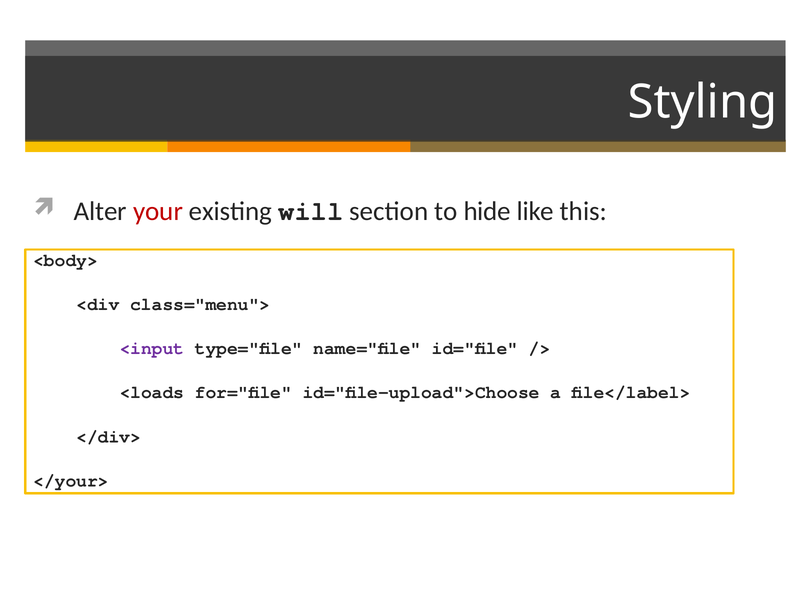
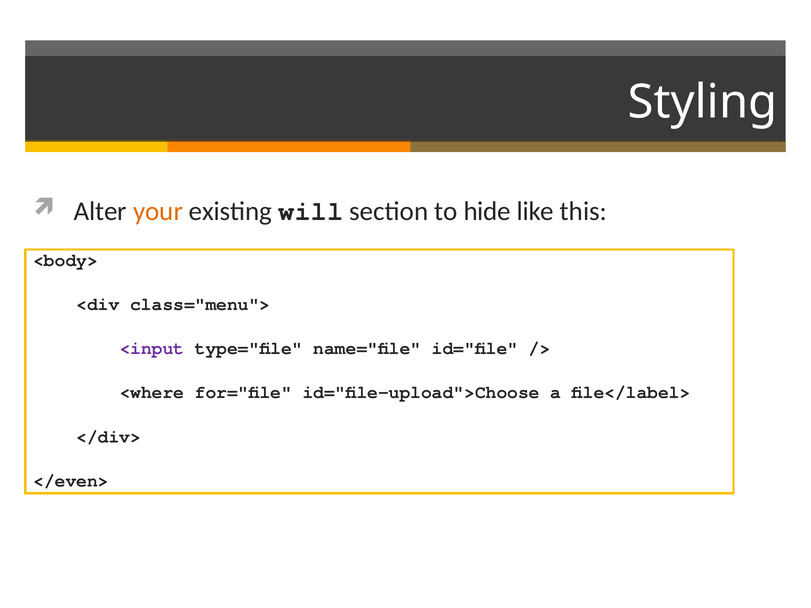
your colour: red -> orange
<loads: <loads -> <where
</your>: </your> -> </even>
